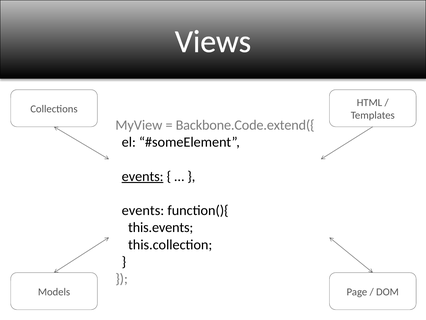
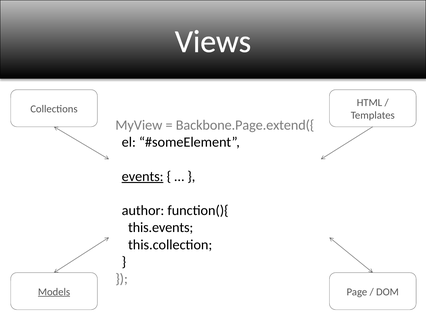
Backbone.Code.extend({: Backbone.Code.extend({ -> Backbone.Page.extend({
events at (143, 210): events -> author
Models underline: none -> present
